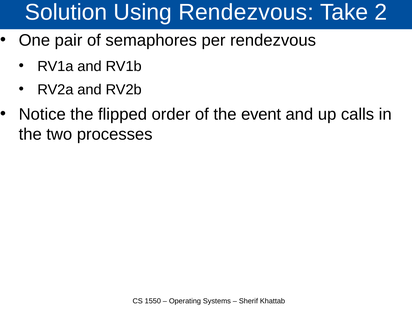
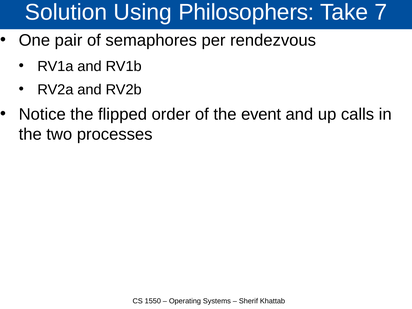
Using Rendezvous: Rendezvous -> Philosophers
2: 2 -> 7
